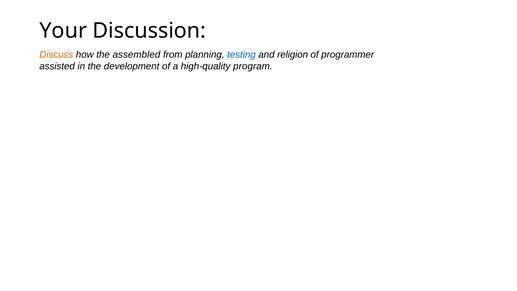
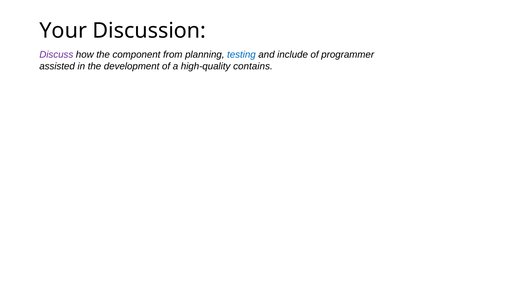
Discuss colour: orange -> purple
assembled: assembled -> component
religion: religion -> include
program: program -> contains
